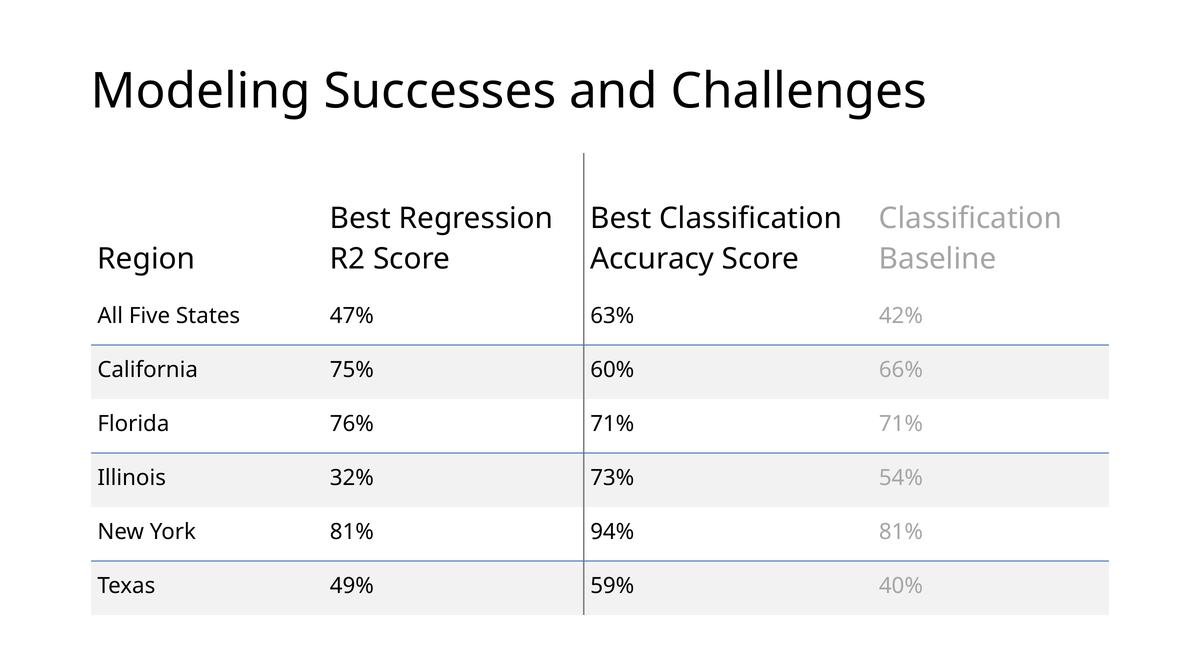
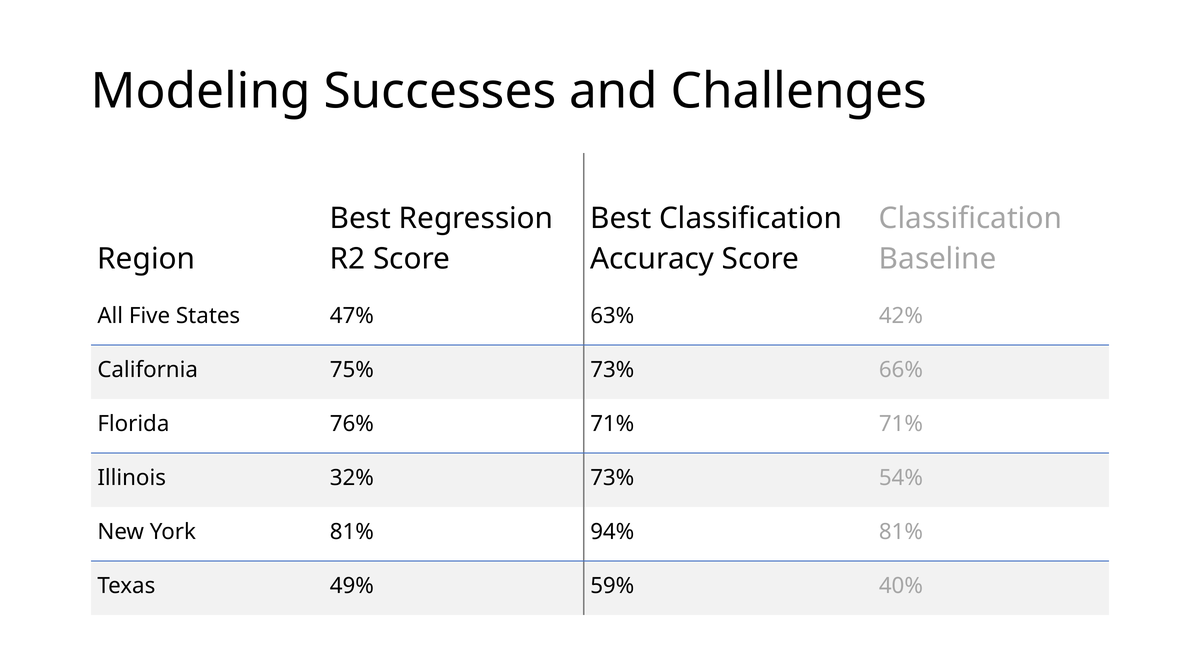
75% 60%: 60% -> 73%
